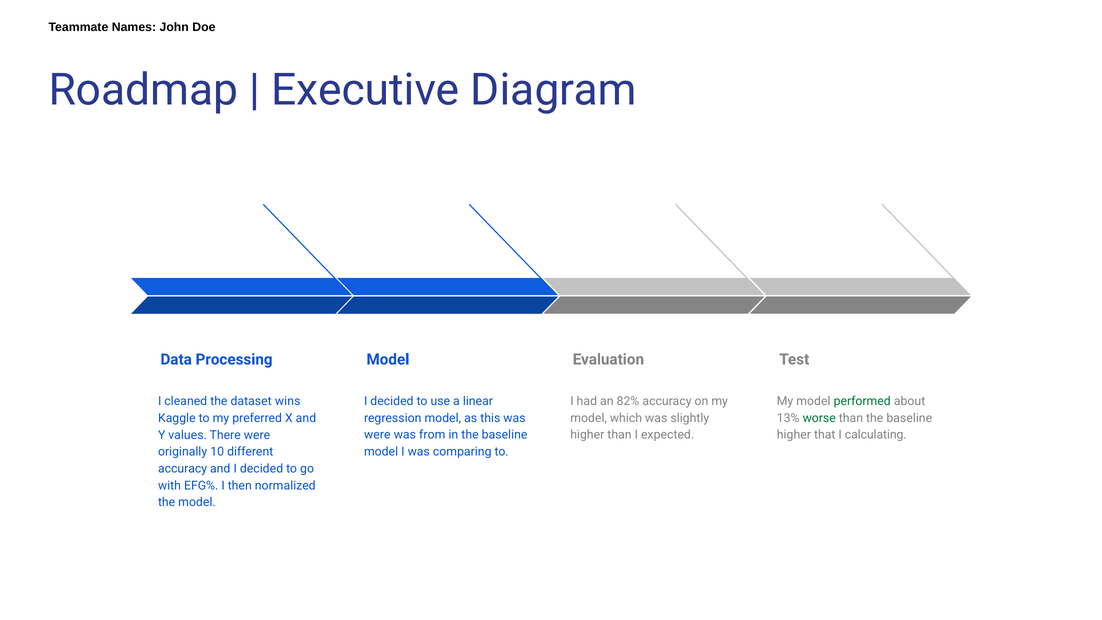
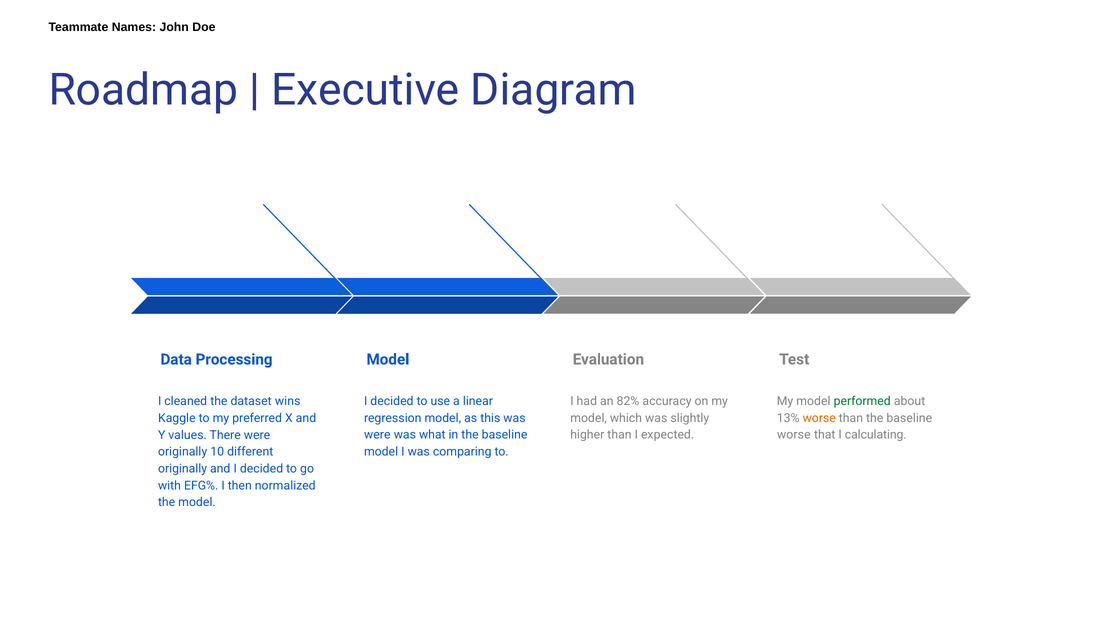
worse at (819, 418) colour: green -> orange
higher at (794, 435): higher -> worse
from: from -> what
accuracy at (183, 469): accuracy -> originally
